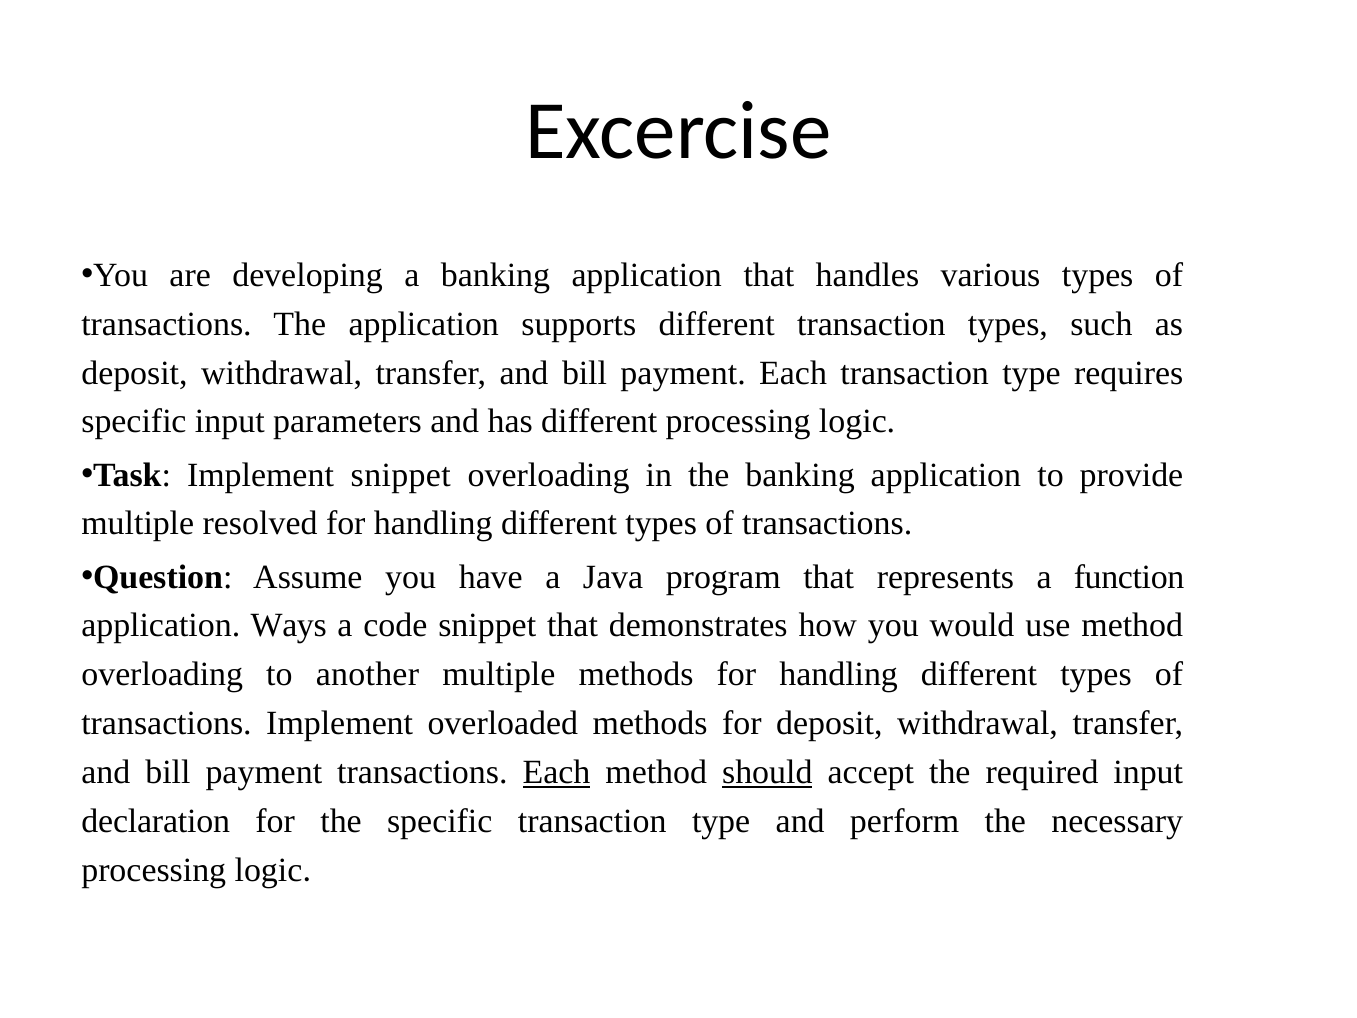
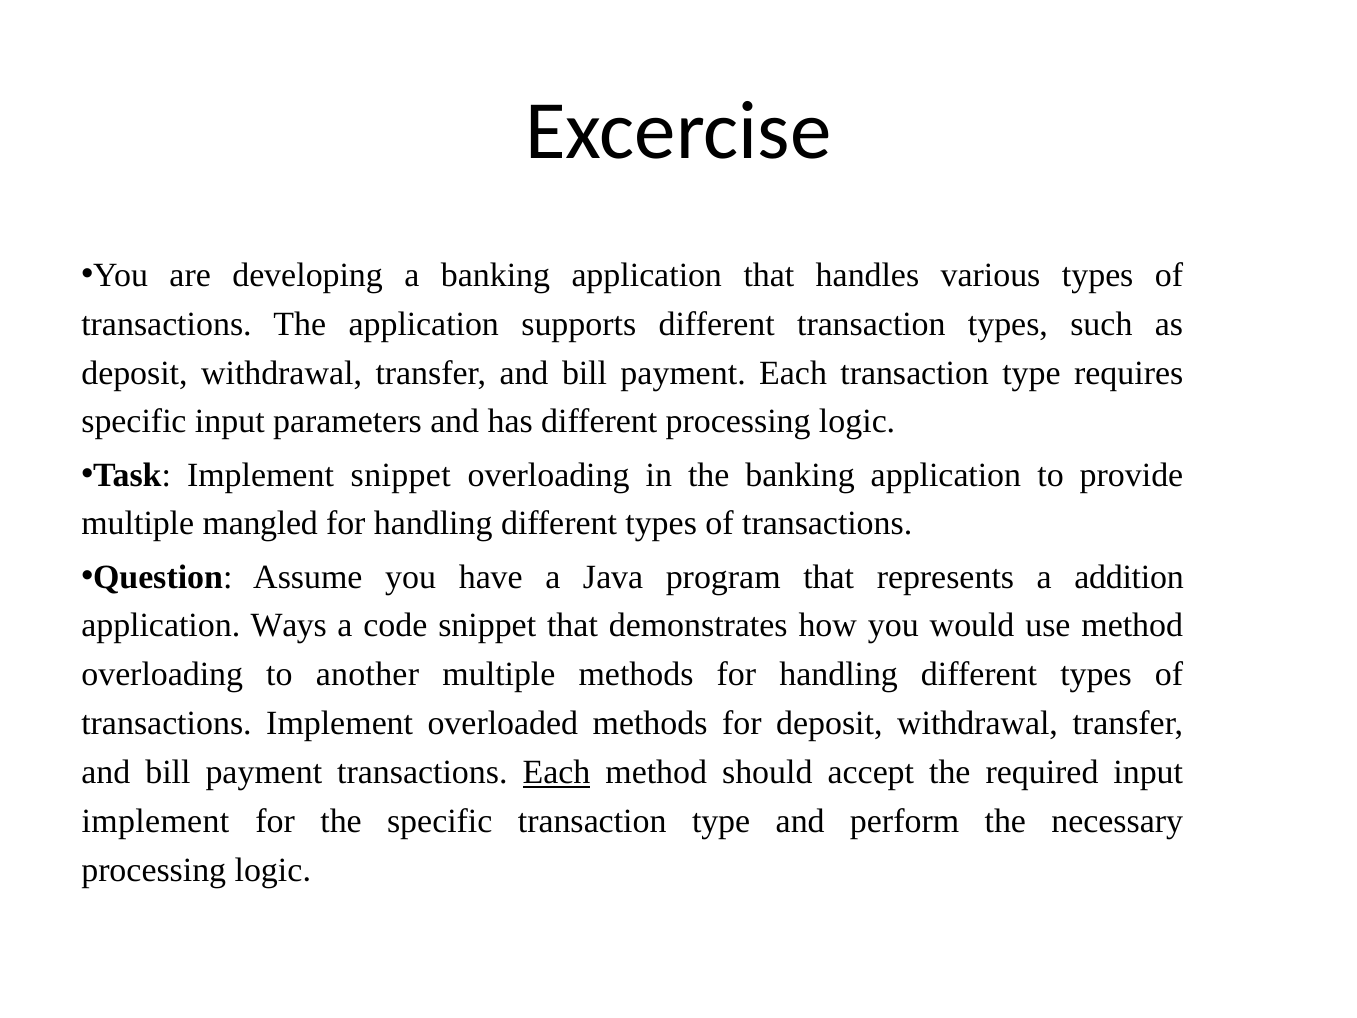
resolved: resolved -> mangled
function: function -> addition
should underline: present -> none
declaration at (156, 821): declaration -> implement
